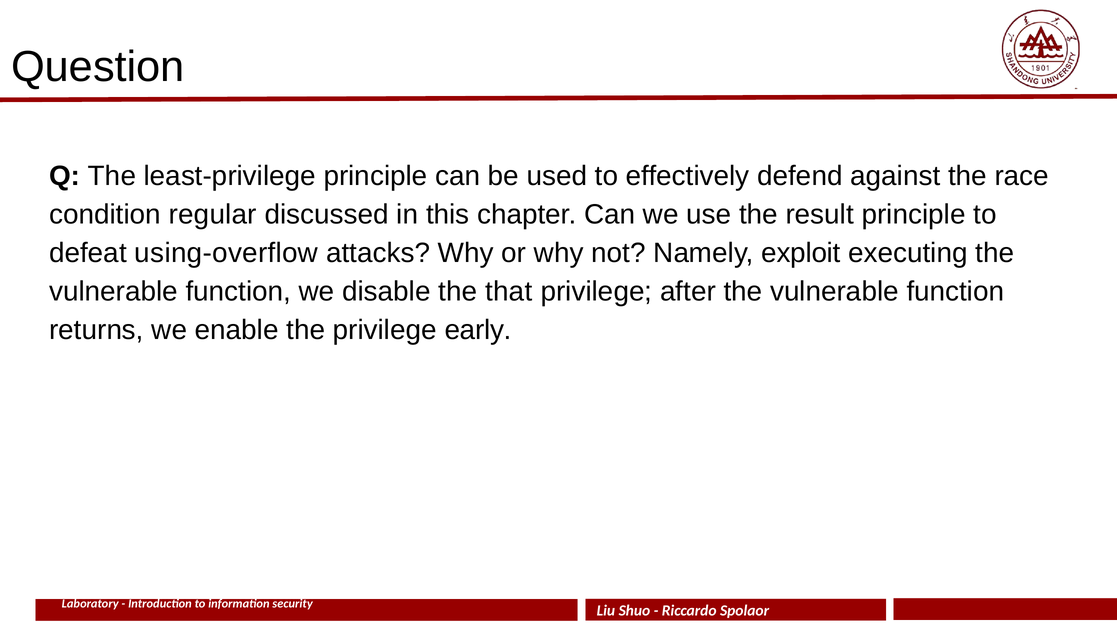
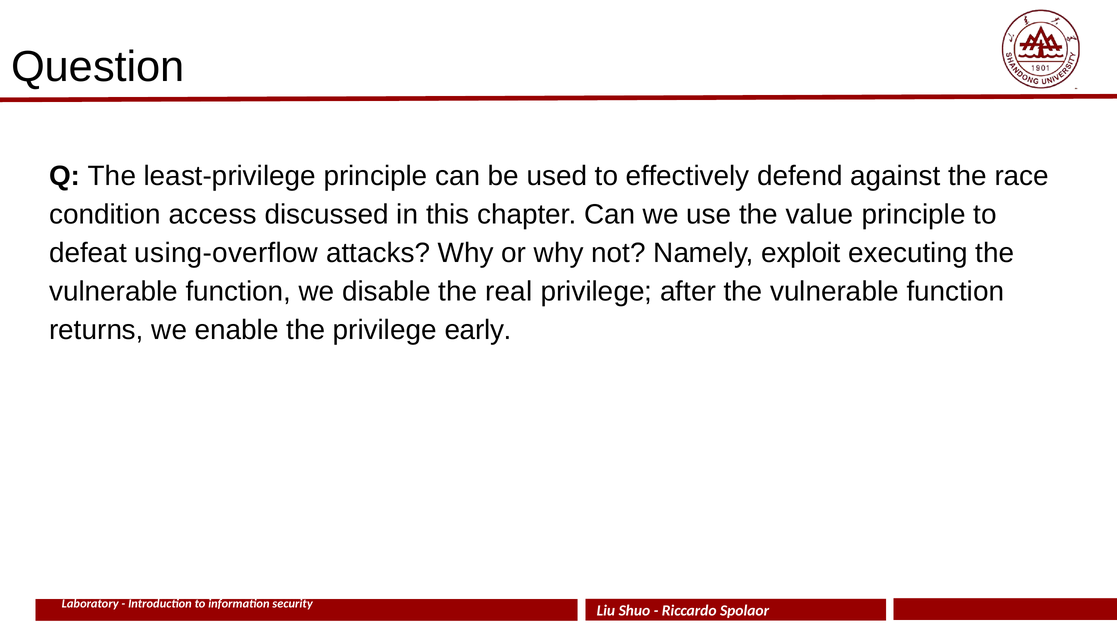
regular: regular -> access
result: result -> value
that: that -> real
